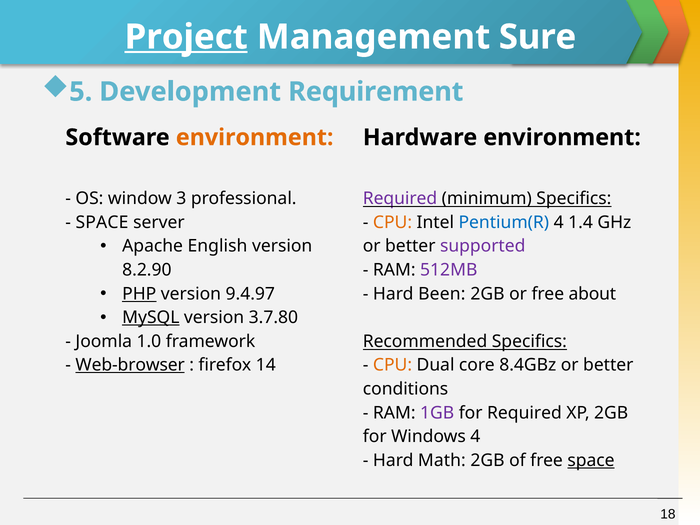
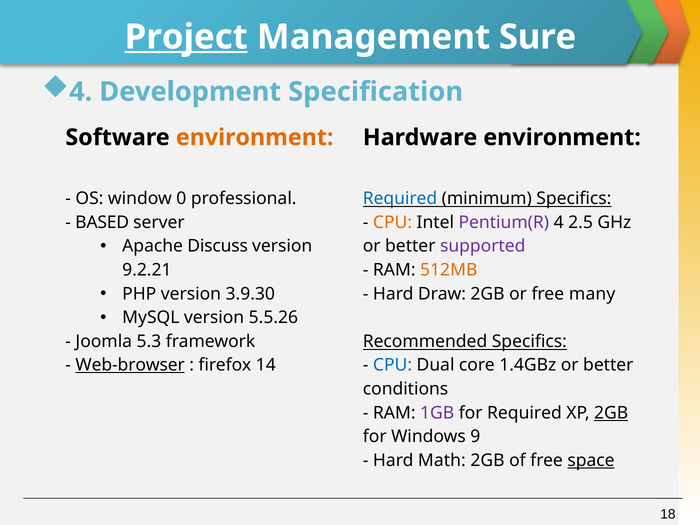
5 at (81, 92): 5 -> 4
Requirement: Requirement -> Specification
3: 3 -> 0
Required at (400, 199) colour: purple -> blue
SPACE at (102, 222): SPACE -> BASED
Pentium(R colour: blue -> purple
1.4: 1.4 -> 2.5
English: English -> Discuss
8.2.90: 8.2.90 -> 9.2.21
512MB colour: purple -> orange
PHP underline: present -> none
9.4.97: 9.4.97 -> 3.9.30
Been: Been -> Draw
about: about -> many
MySQL underline: present -> none
3.7.80: 3.7.80 -> 5.5.26
1.0: 1.0 -> 5.3
CPU at (393, 365) colour: orange -> blue
8.4GBz: 8.4GBz -> 1.4GBz
2GB at (611, 413) underline: none -> present
Windows 4: 4 -> 9
